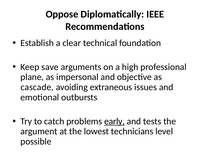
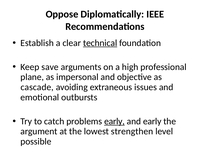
technical underline: none -> present
and tests: tests -> early
technicians: technicians -> strengthen
